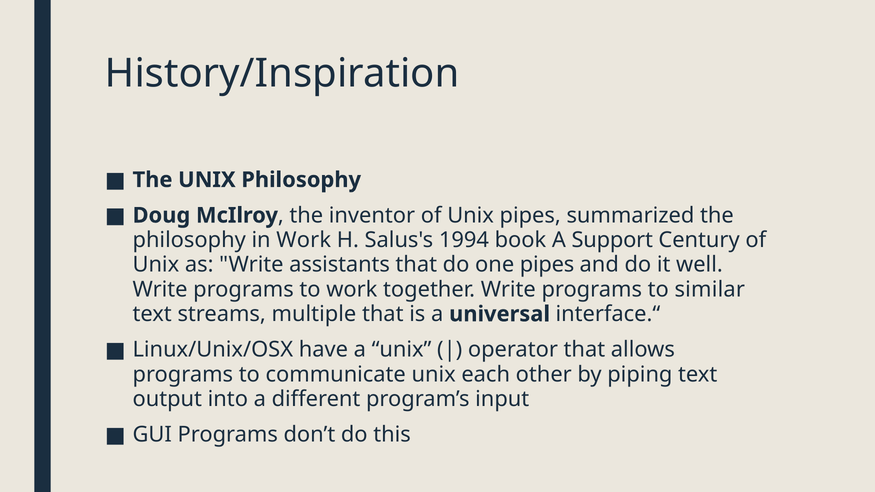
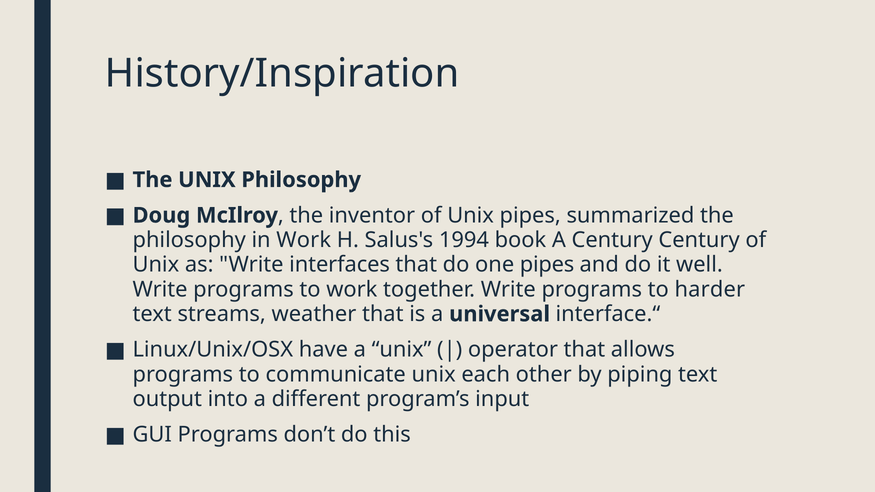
A Support: Support -> Century
assistants: assistants -> interfaces
similar: similar -> harder
multiple: multiple -> weather
